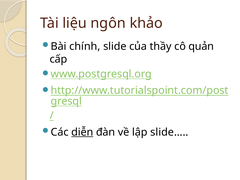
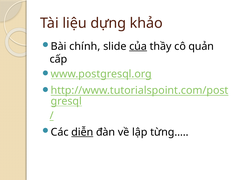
ngôn: ngôn -> dựng
của underline: none -> present
slide…: slide… -> từng…
